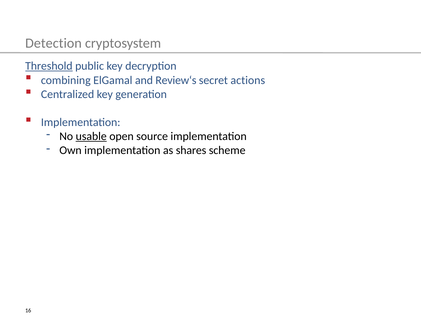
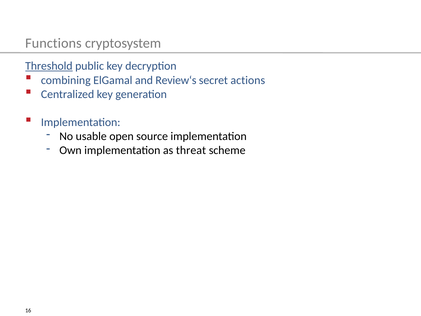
Detection: Detection -> Functions
usable underline: present -> none
shares: shares -> threat
